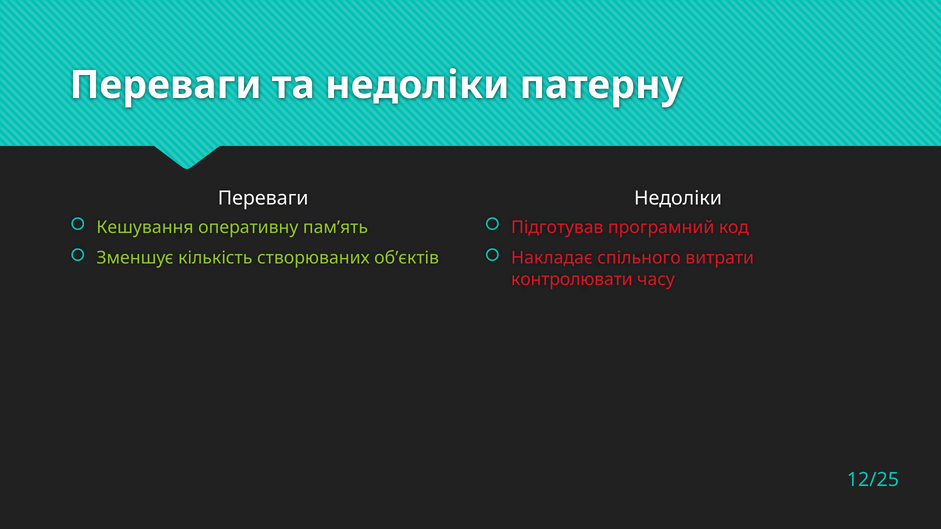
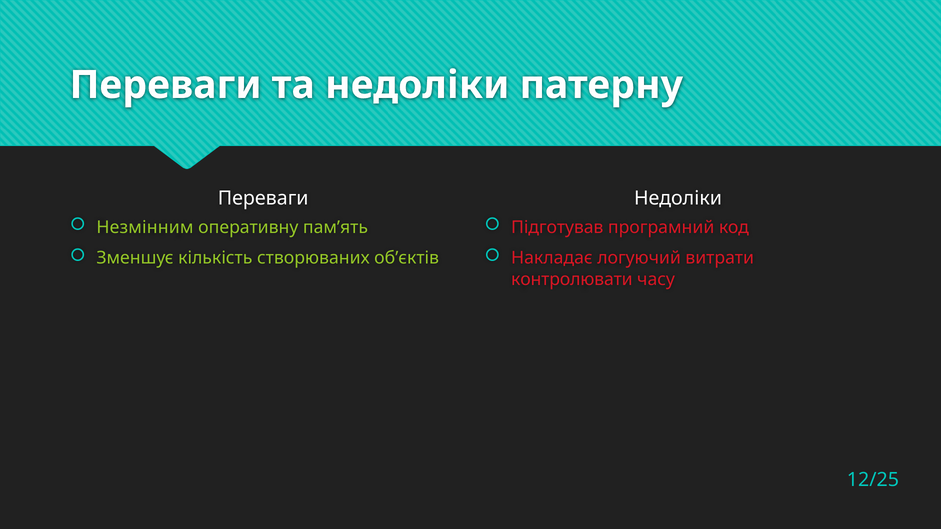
Кешування: Кешування -> Незмінним
спільного: спільного -> логуючий
